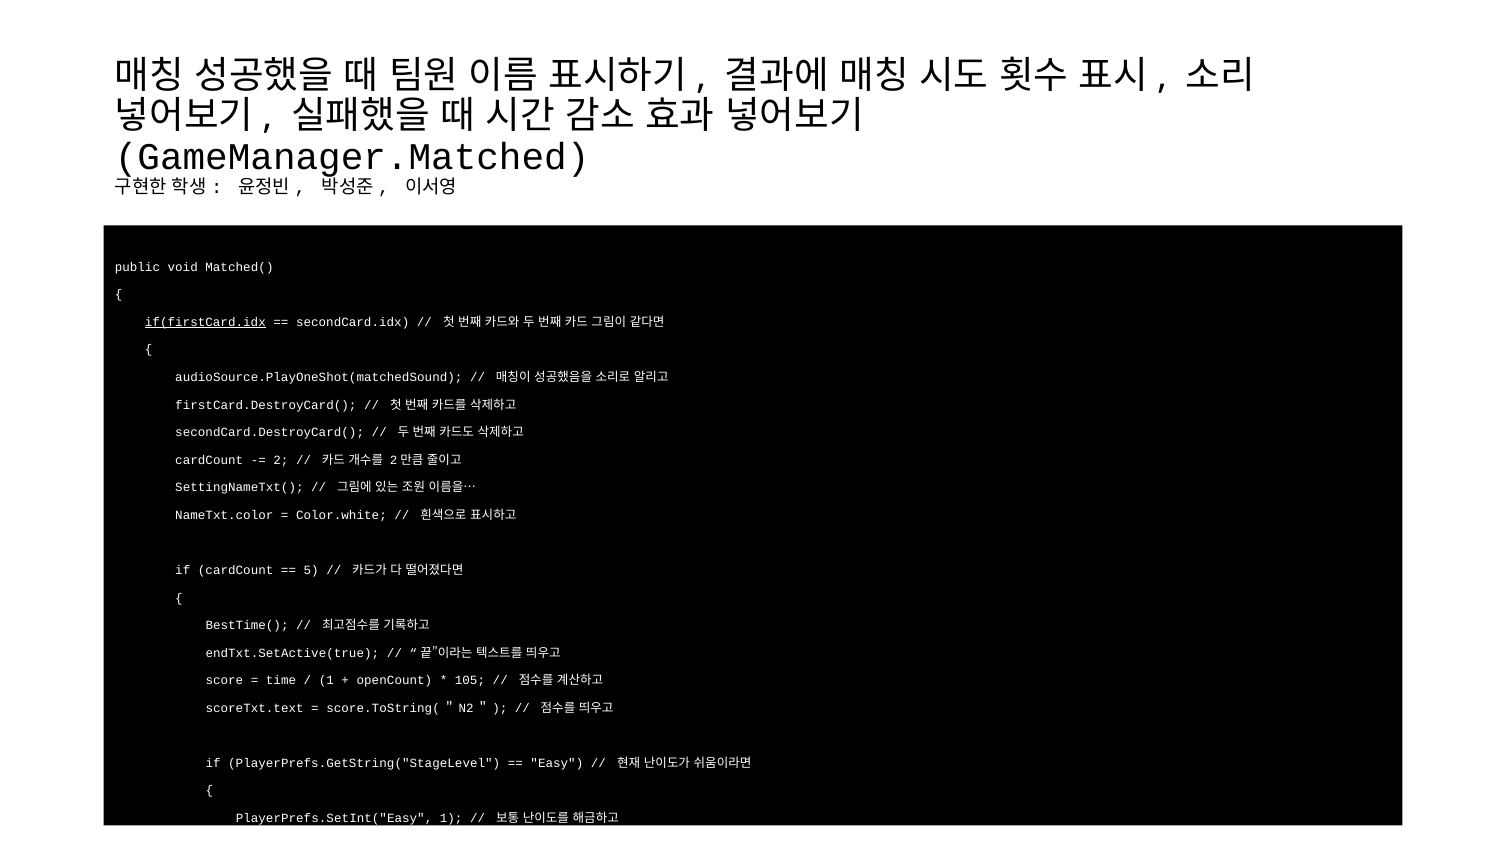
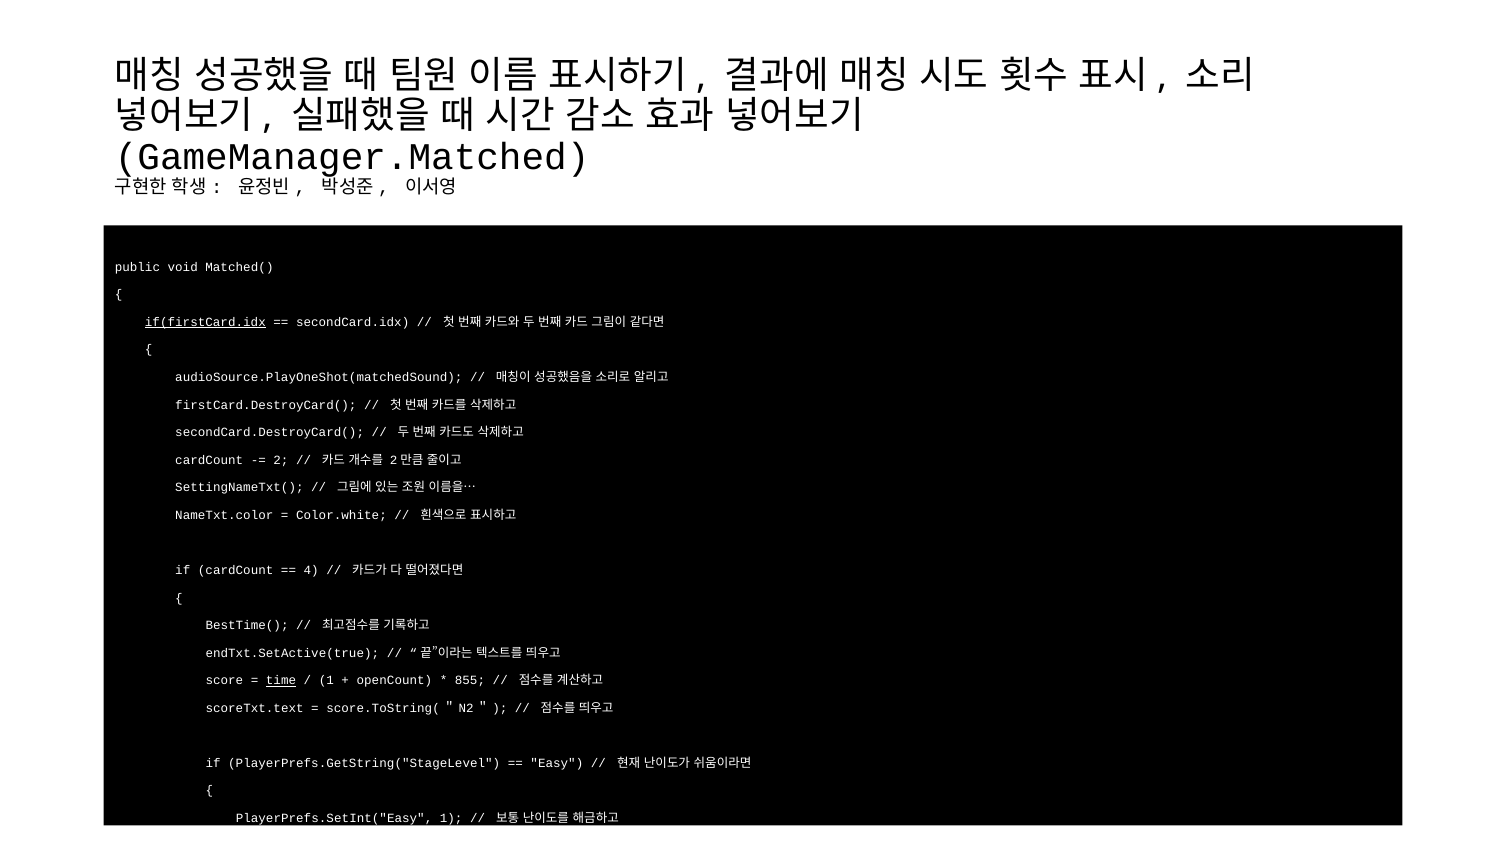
5: 5 -> 4
time at (281, 681) underline: none -> present
105: 105 -> 855
